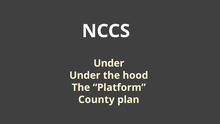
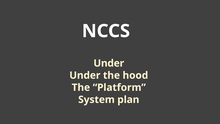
County: County -> System
